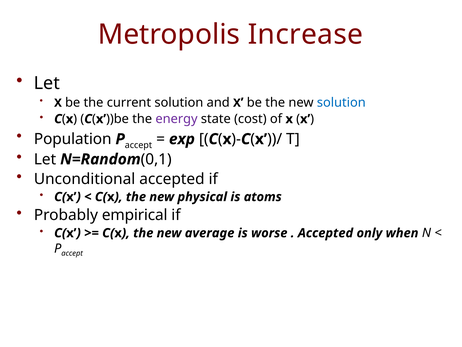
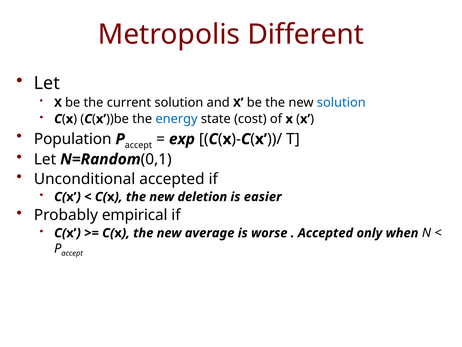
Increase: Increase -> Different
energy colour: purple -> blue
physical: physical -> deletion
atoms: atoms -> easier
